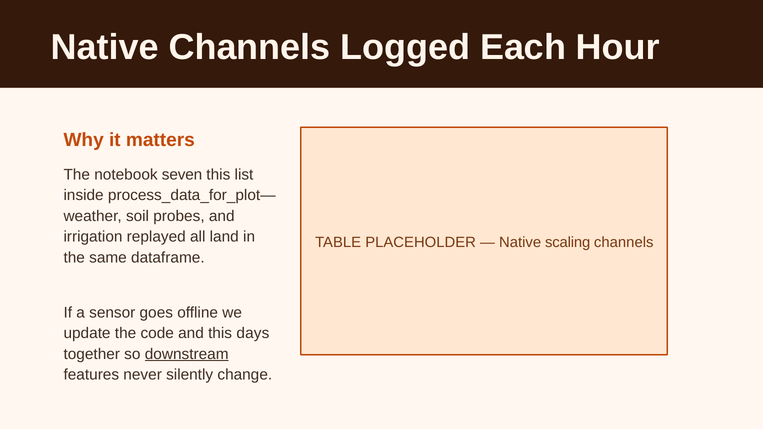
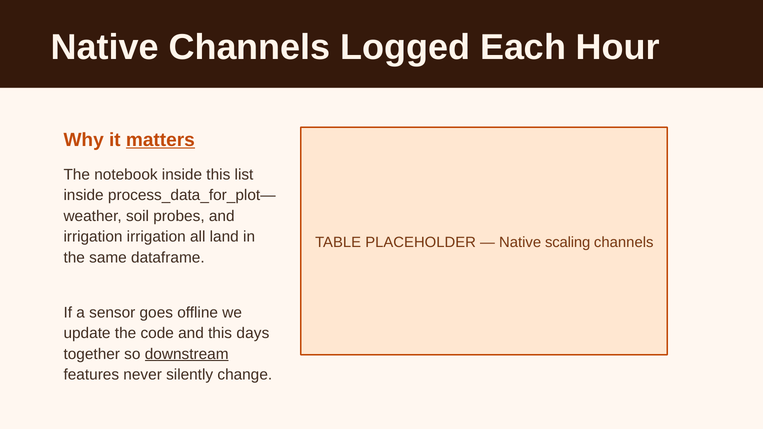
matters underline: none -> present
notebook seven: seven -> inside
irrigation replayed: replayed -> irrigation
